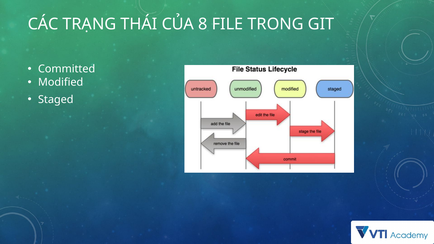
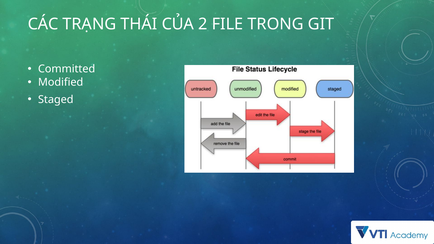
8: 8 -> 2
